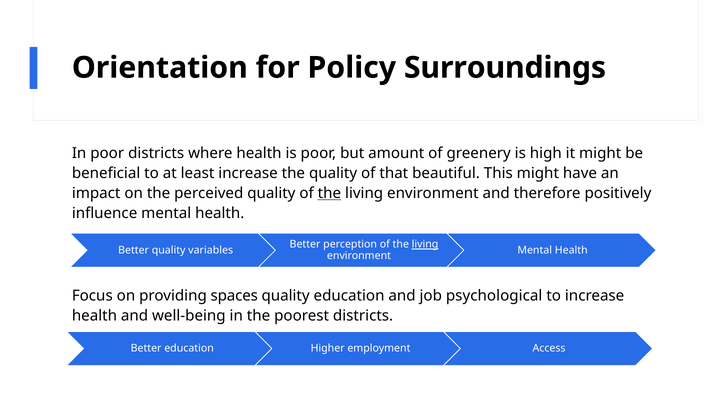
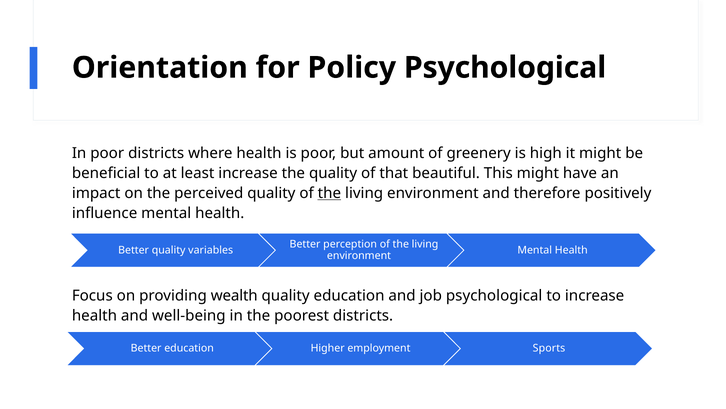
Policy Surroundings: Surroundings -> Psychological
living at (425, 244) underline: present -> none
spaces: spaces -> wealth
Access: Access -> Sports
